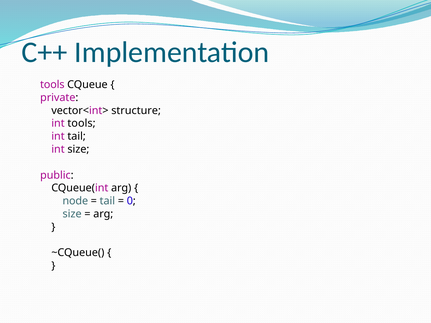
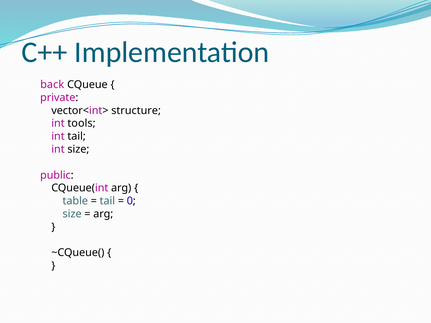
tools at (52, 85): tools -> back
node: node -> table
